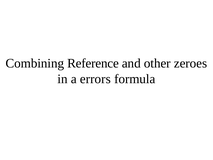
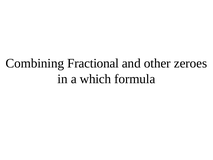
Reference: Reference -> Fractional
errors: errors -> which
